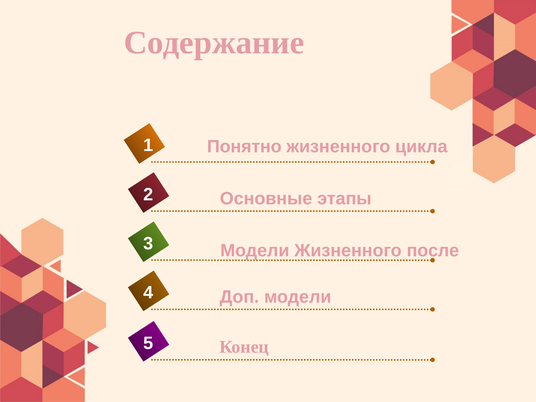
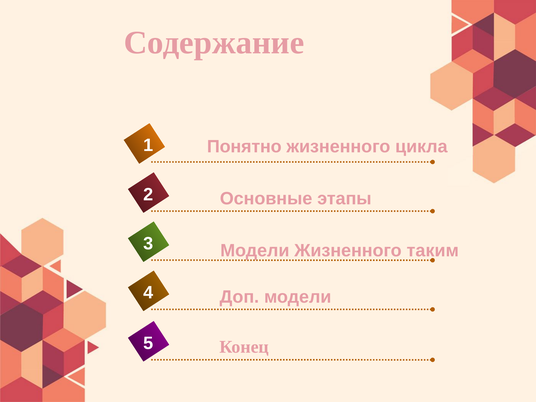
после: после -> таким
